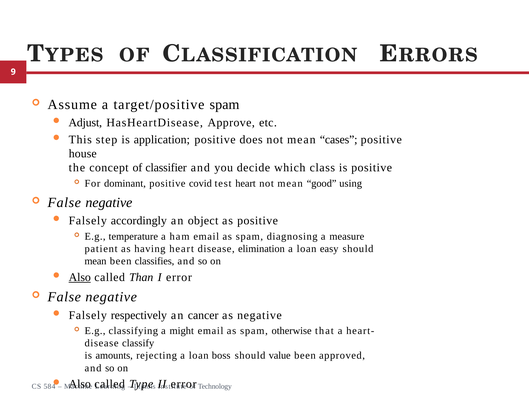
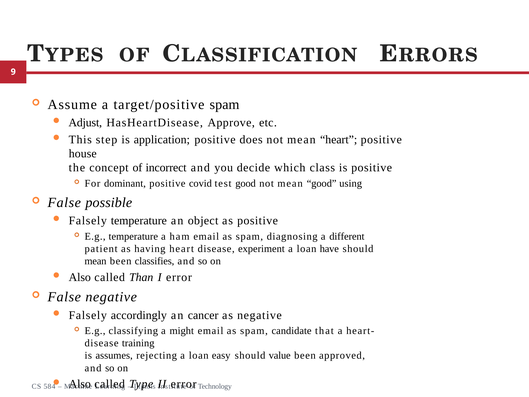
mean cases: cases -> heart
classifier: classifier -> incorrect
test heart: heart -> good
negative at (109, 202): negative -> possible
Falsely accordingly: accordingly -> temperature
measure: measure -> different
elimination: elimination -> experiment
easy: easy -> have
Also at (80, 277) underline: present -> none
respectively: respectively -> accordingly
otherwise: otherwise -> candidate
classify: classify -> training
amounts: amounts -> assumes
boss: boss -> easy
